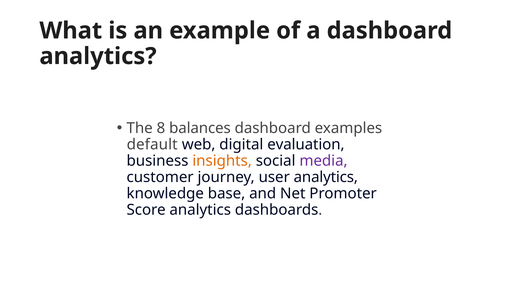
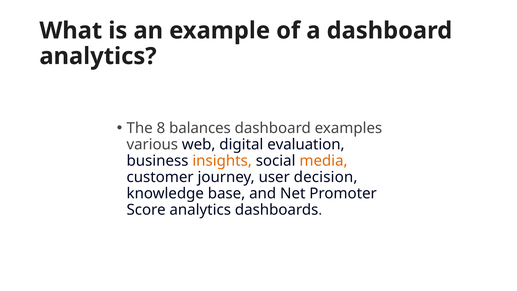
default: default -> various
media colour: purple -> orange
user analytics: analytics -> decision
